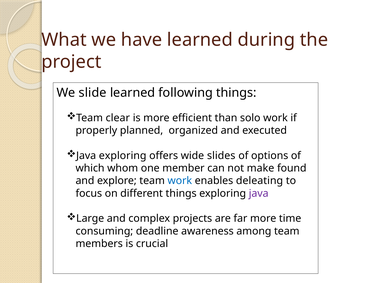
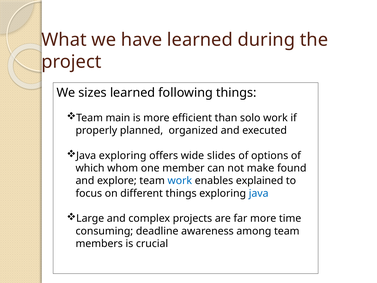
slide: slide -> sizes
clear: clear -> main
deleating: deleating -> explained
java at (259, 193) colour: purple -> blue
